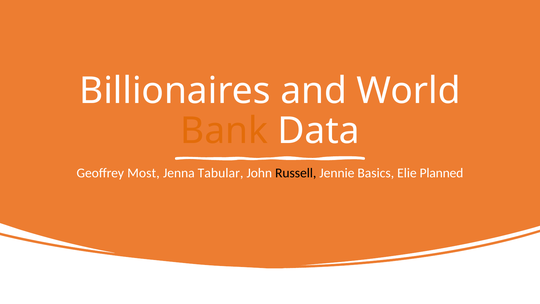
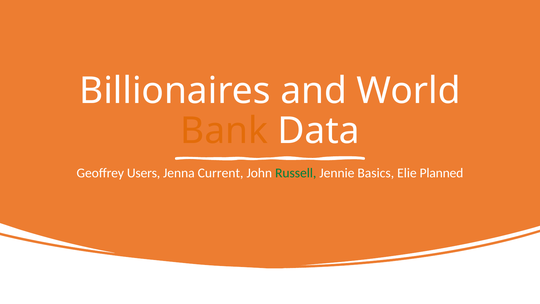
Most: Most -> Users
Tabular: Tabular -> Current
Russell colour: black -> green
